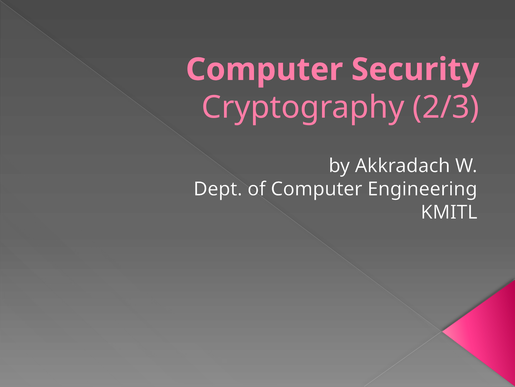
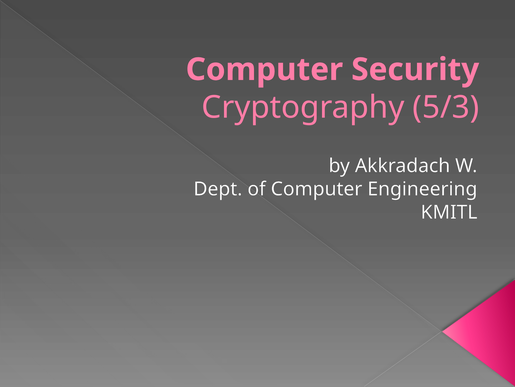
2/3: 2/3 -> 5/3
